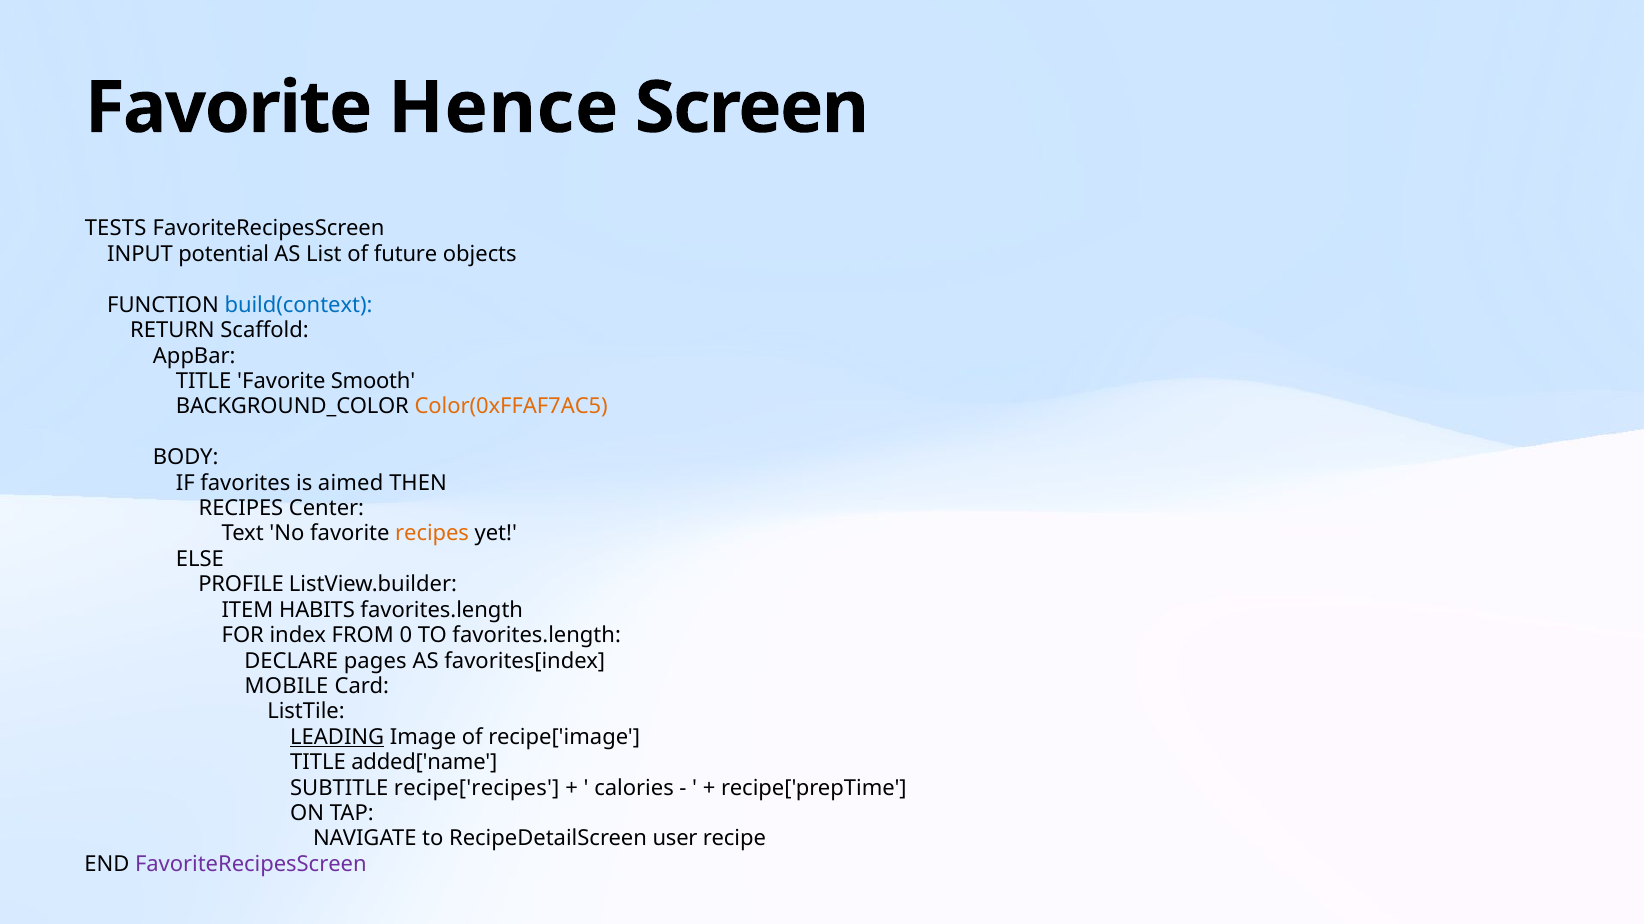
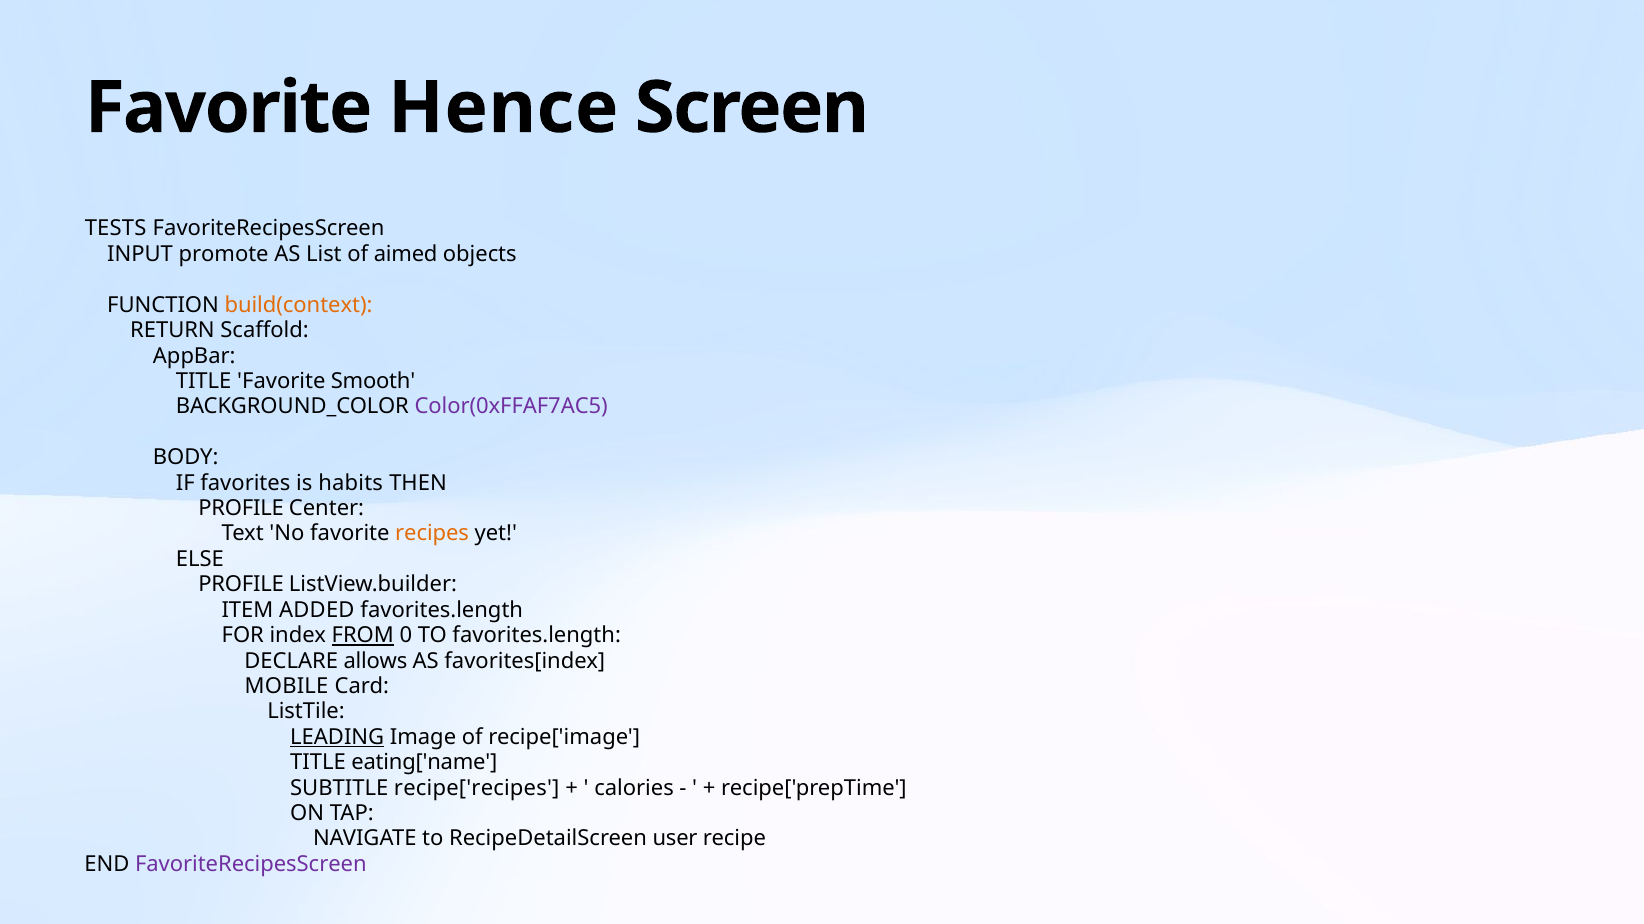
potential: potential -> promote
future: future -> aimed
build(context colour: blue -> orange
Color(0xFFAF7AC5 colour: orange -> purple
aimed: aimed -> habits
RECIPES at (241, 509): RECIPES -> PROFILE
HABITS: HABITS -> ADDED
FROM underline: none -> present
pages: pages -> allows
added['name: added['name -> eating['name
